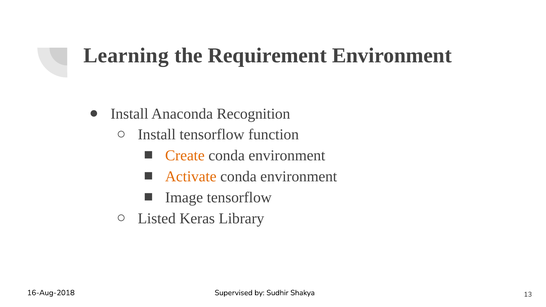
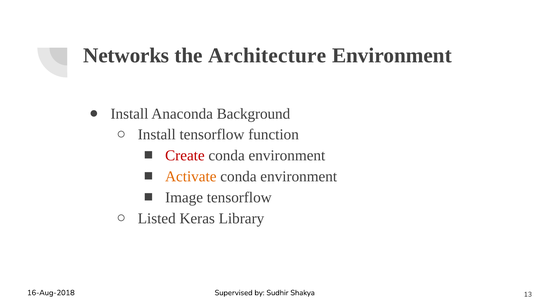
Learning: Learning -> Networks
Requirement: Requirement -> Architecture
Recognition: Recognition -> Background
Create colour: orange -> red
